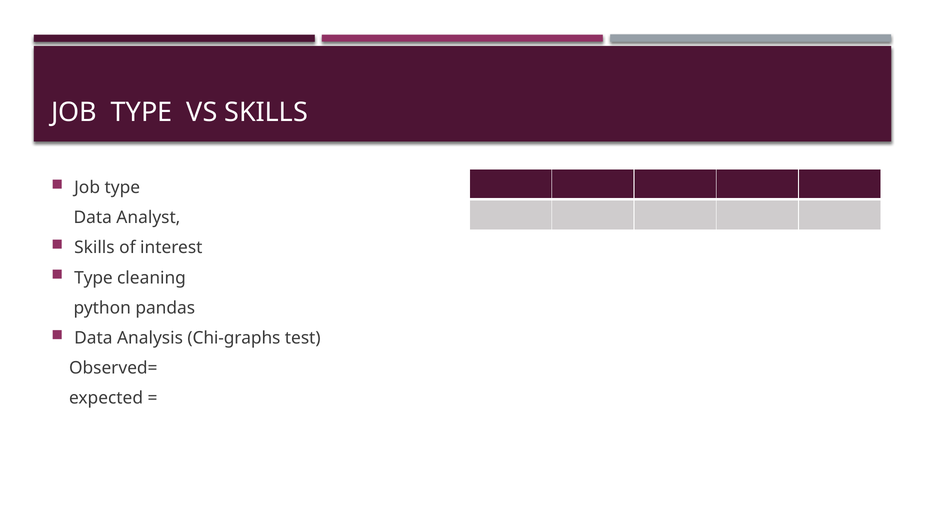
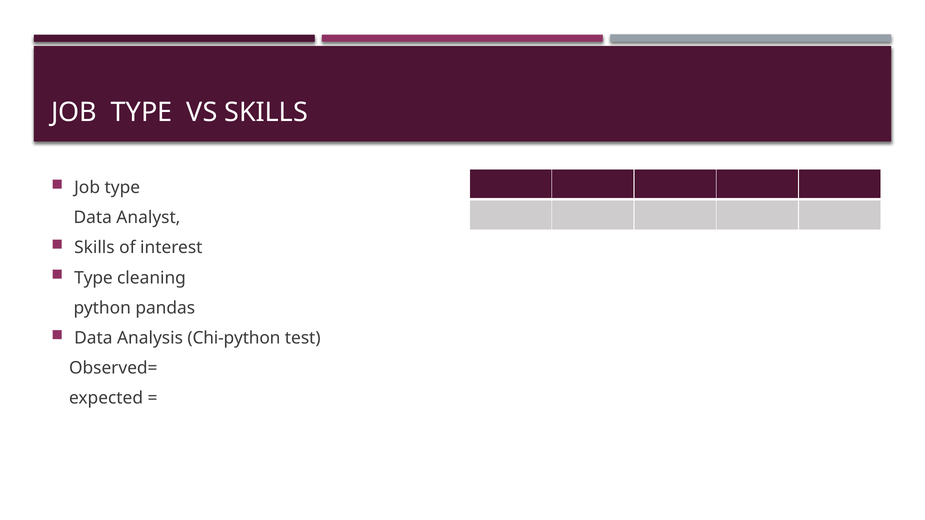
Chi-graphs: Chi-graphs -> Chi-python
